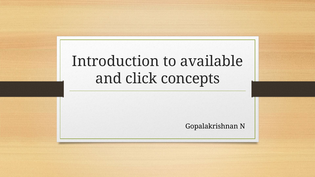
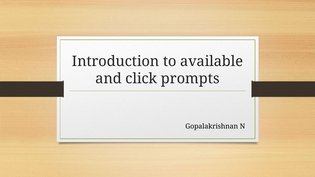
concepts: concepts -> prompts
